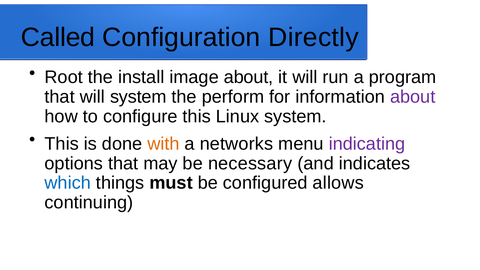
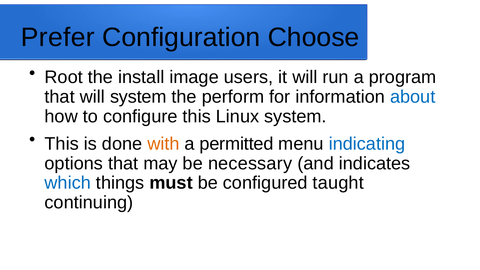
Called: Called -> Prefer
Directly: Directly -> Choose
image about: about -> users
about at (413, 97) colour: purple -> blue
networks: networks -> permitted
indicating colour: purple -> blue
allows: allows -> taught
